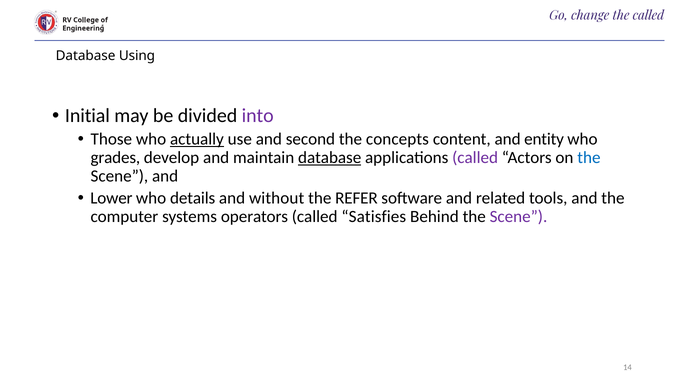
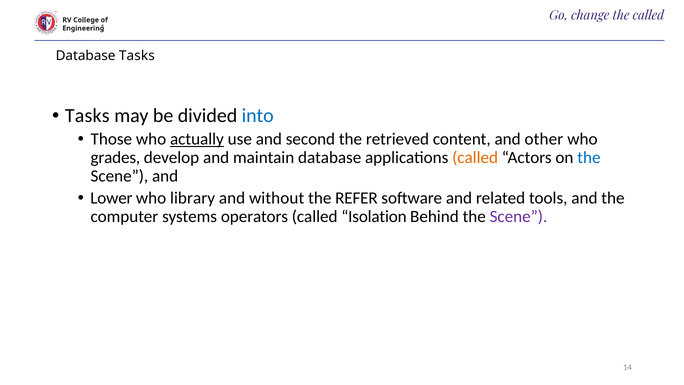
Database Using: Using -> Tasks
Initial at (87, 116): Initial -> Tasks
into colour: purple -> blue
concepts: concepts -> retrieved
entity: entity -> other
database at (330, 158) underline: present -> none
called at (475, 158) colour: purple -> orange
details: details -> library
Satisfies: Satisfies -> Isolation
